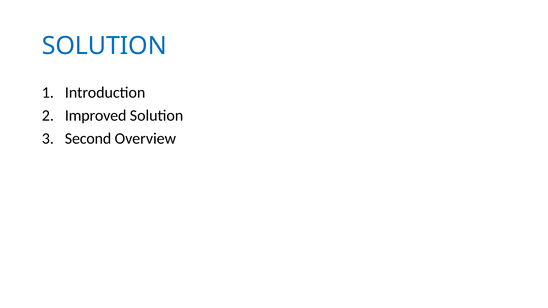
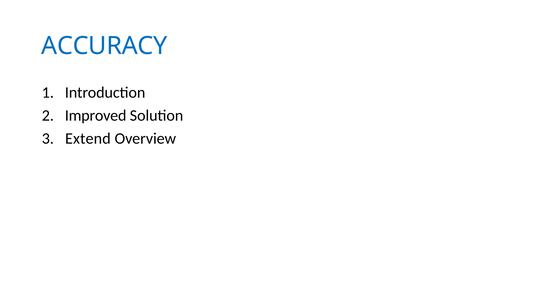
SOLUTION at (104, 46): SOLUTION -> ACCURACY
Second: Second -> Extend
